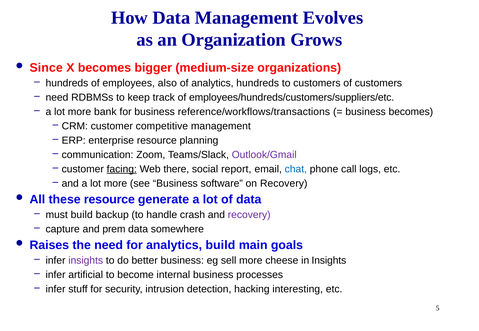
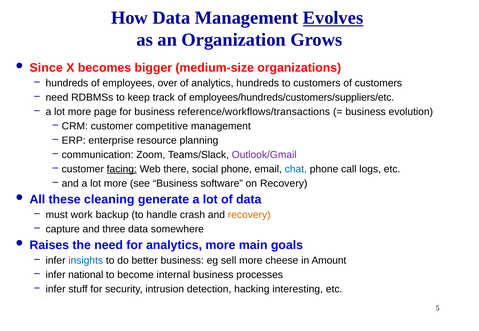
Evolves underline: none -> present
also: also -> over
bank: bank -> page
business becomes: becomes -> evolution
social report: report -> phone
these resource: resource -> cleaning
must build: build -> work
recovery at (249, 215) colour: purple -> orange
prem: prem -> three
analytics build: build -> more
insights at (86, 261) colour: purple -> blue
in Insights: Insights -> Amount
artificial: artificial -> national
